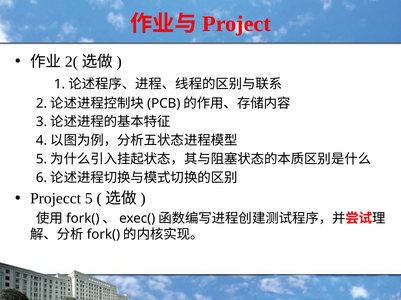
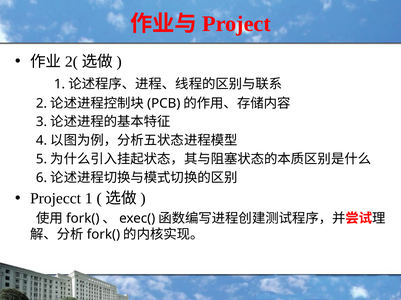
Projecct 5: 5 -> 1
